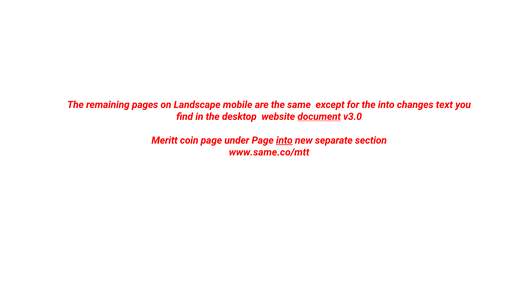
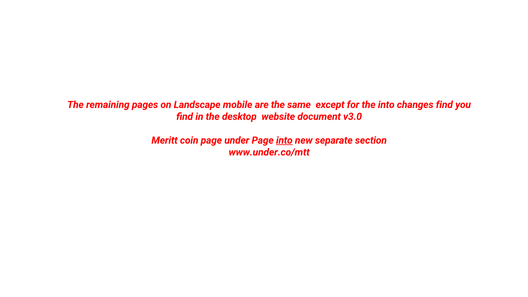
changes text: text -> find
document underline: present -> none
www.same.co/mtt: www.same.co/mtt -> www.under.co/mtt
